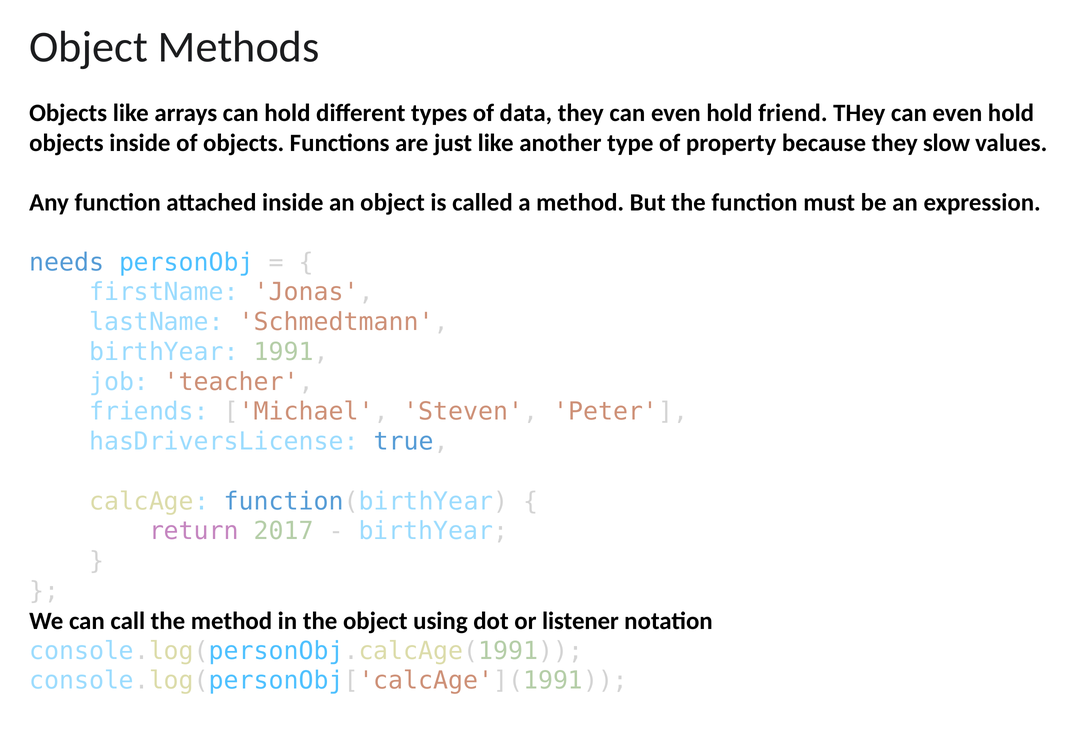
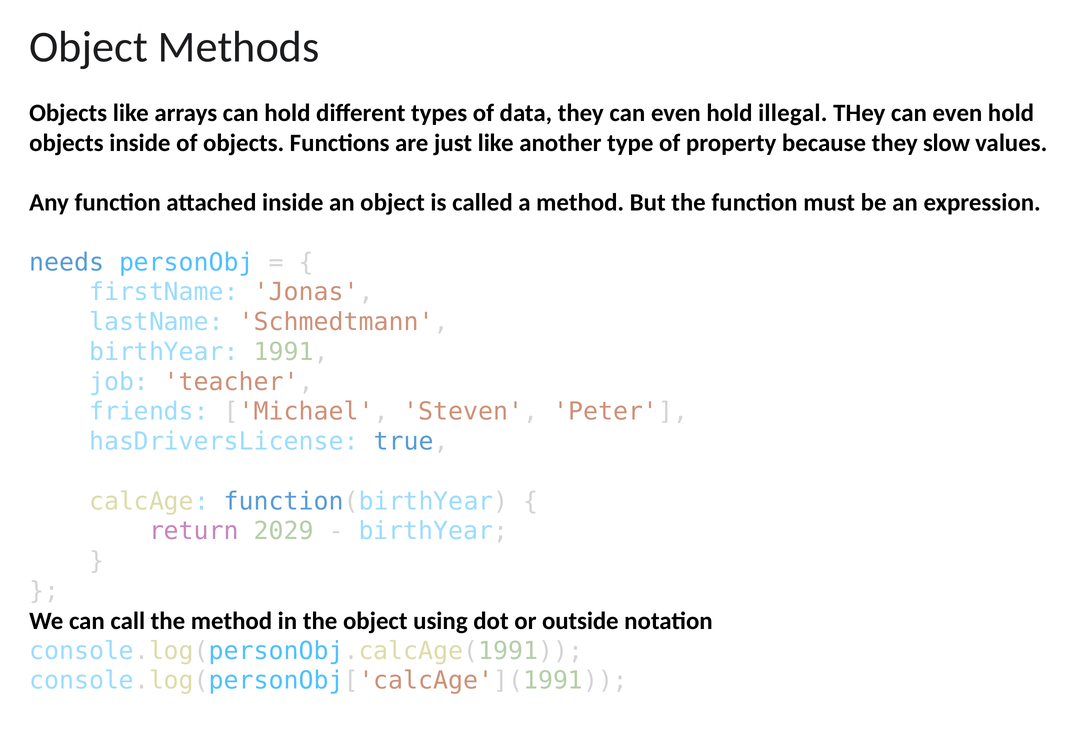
friend: friend -> illegal
2017: 2017 -> 2029
listener: listener -> outside
